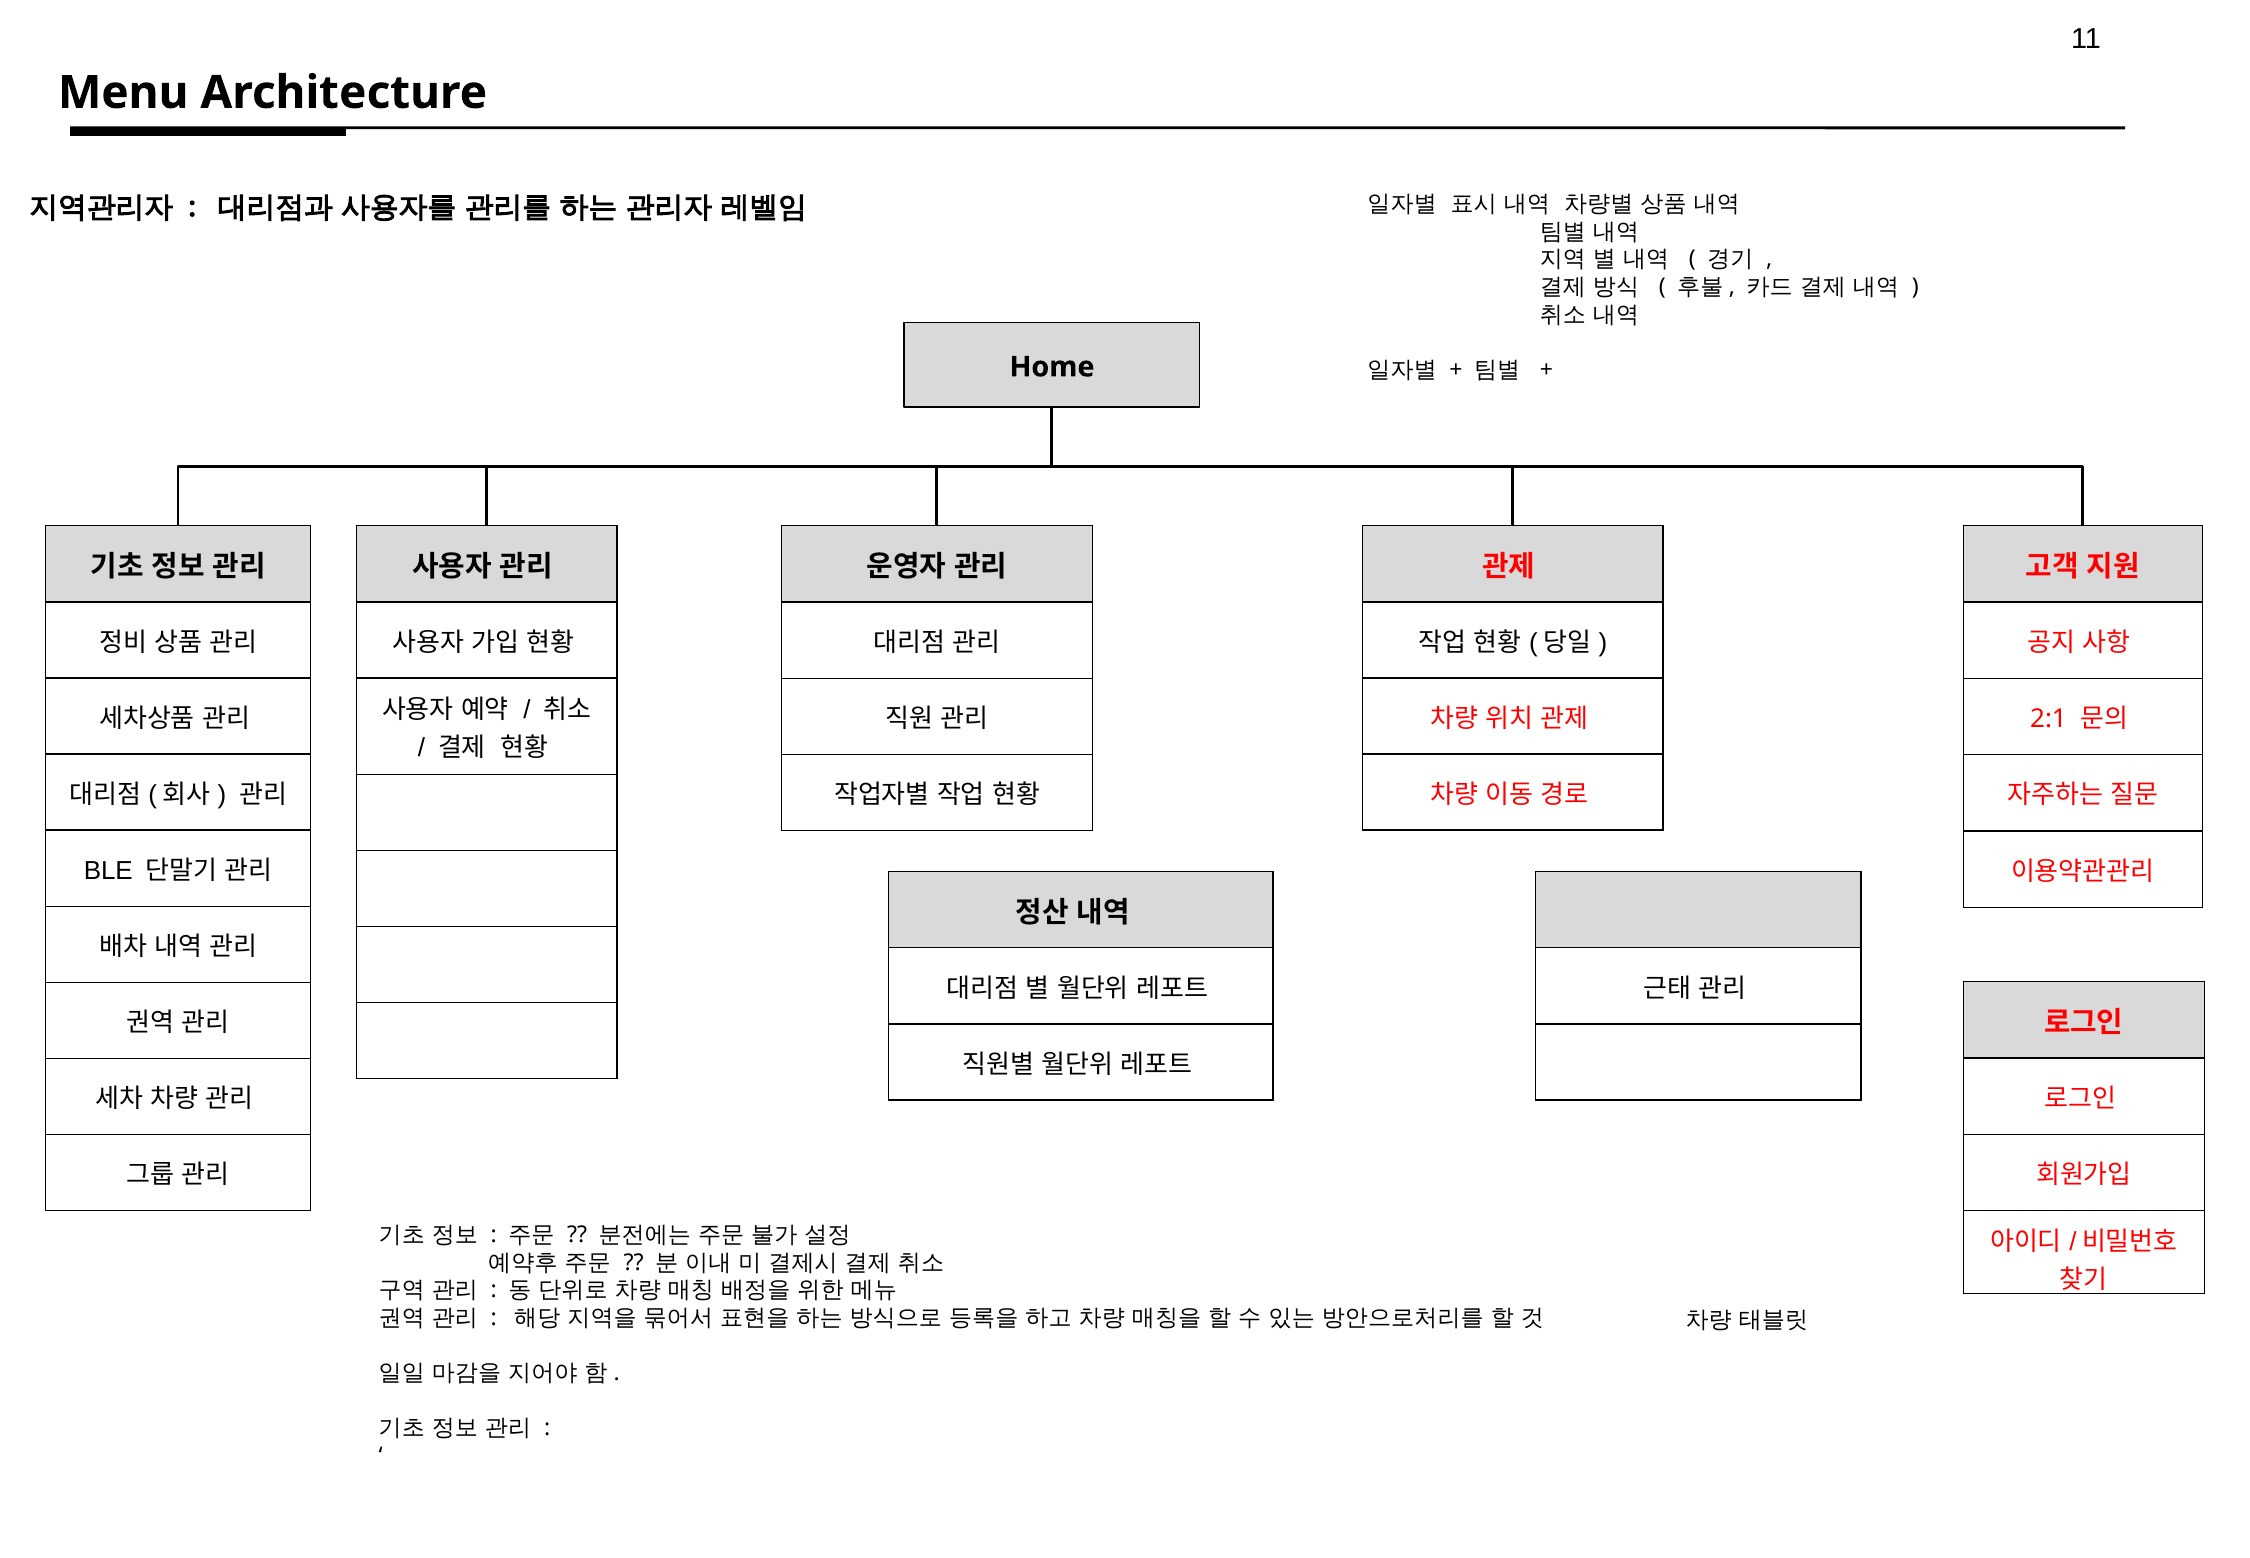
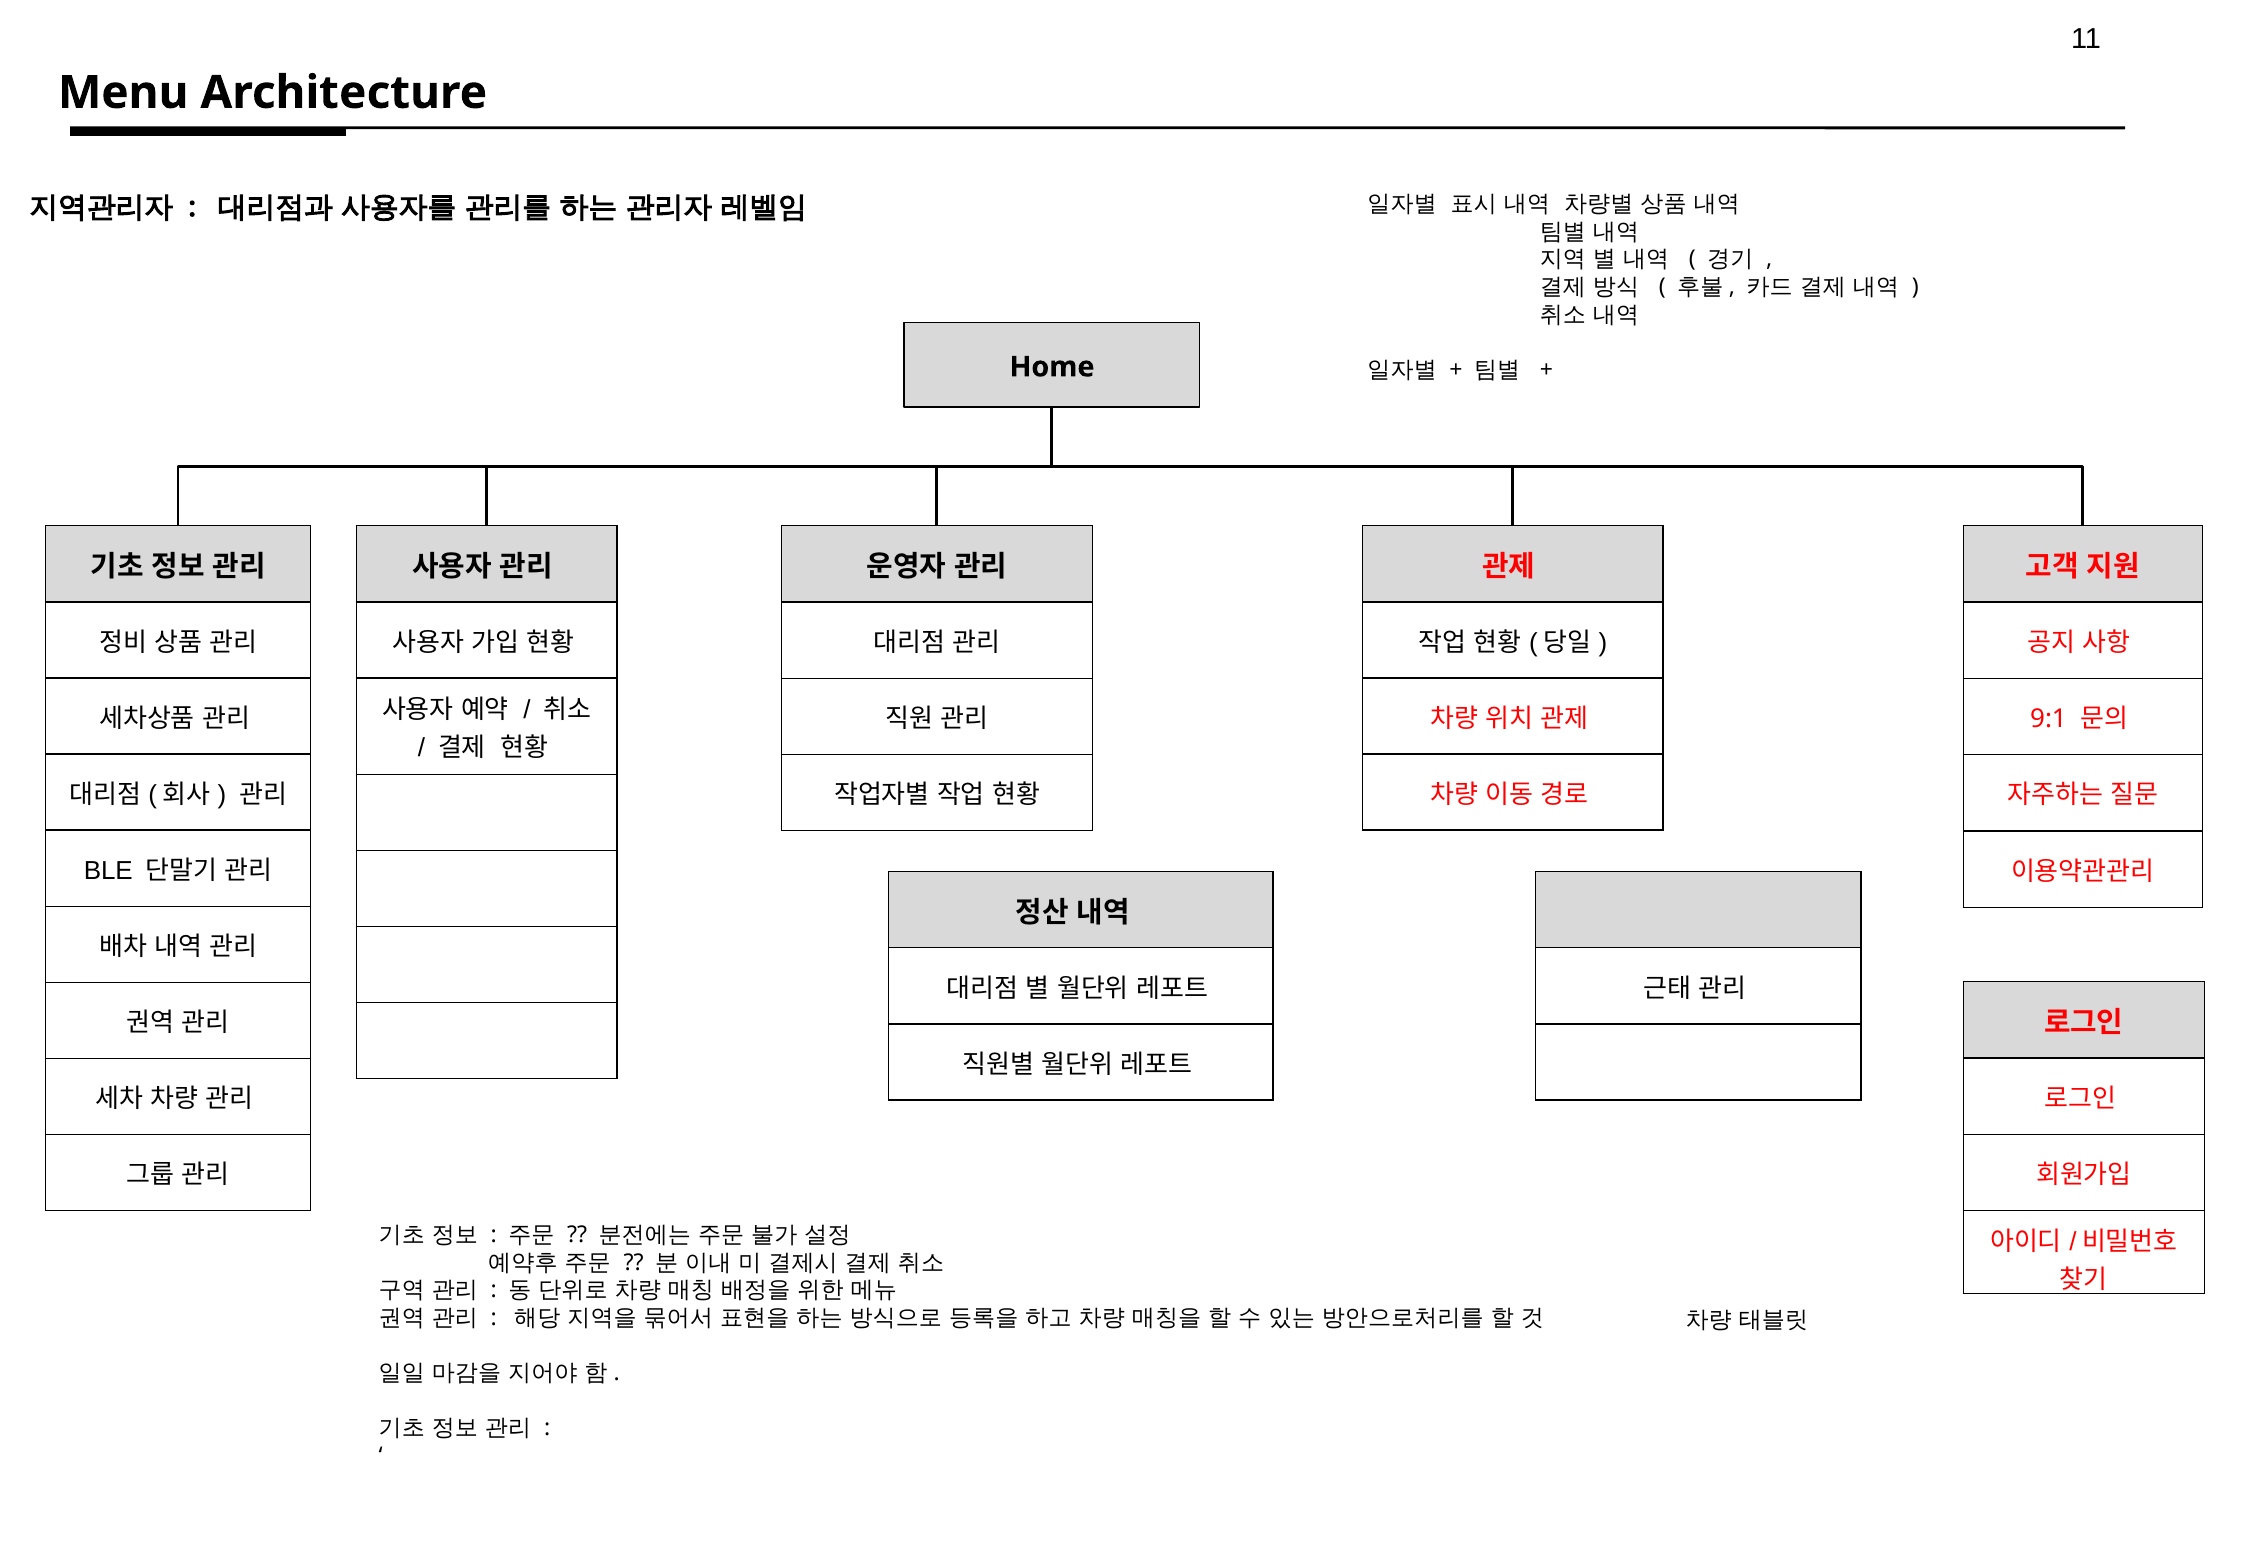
2:1: 2:1 -> 9:1
